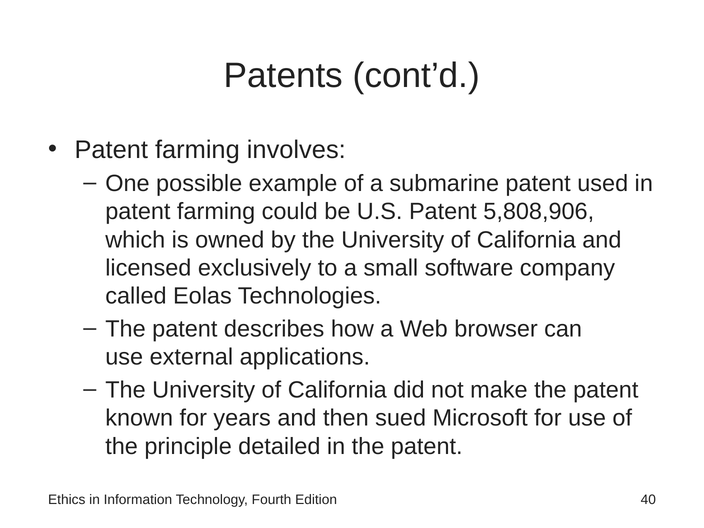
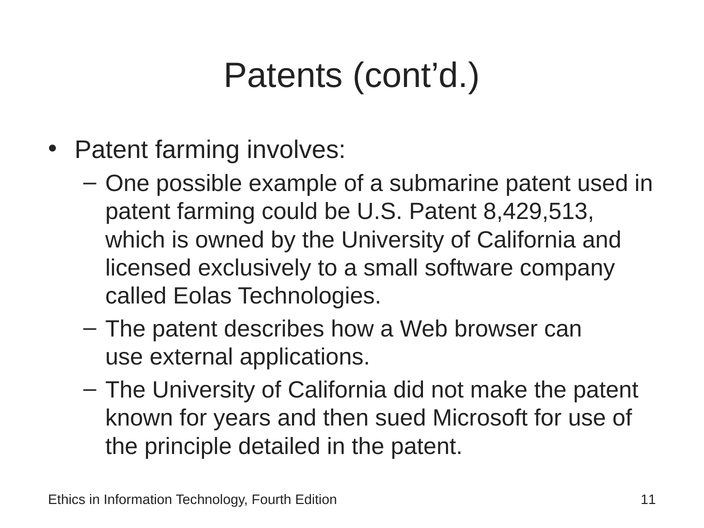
5,808,906: 5,808,906 -> 8,429,513
40: 40 -> 11
